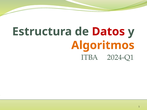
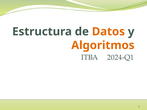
Datos colour: red -> orange
